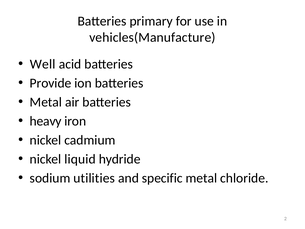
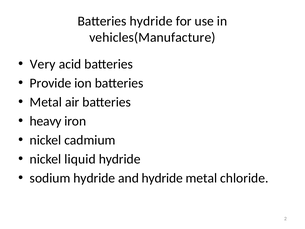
Batteries primary: primary -> hydride
Well: Well -> Very
sodium utilities: utilities -> hydride
and specific: specific -> hydride
